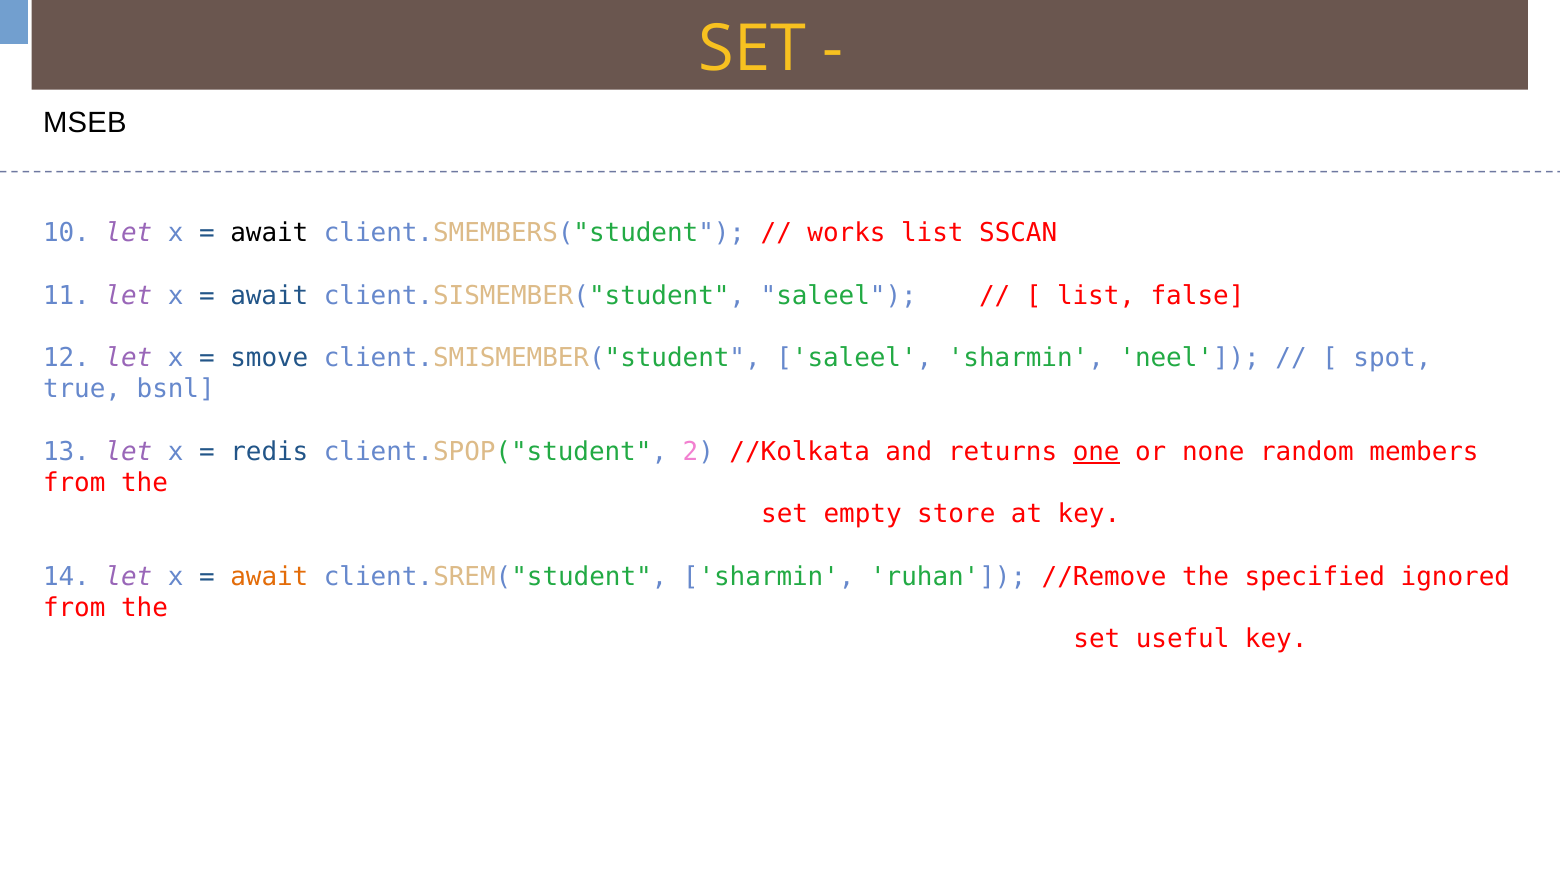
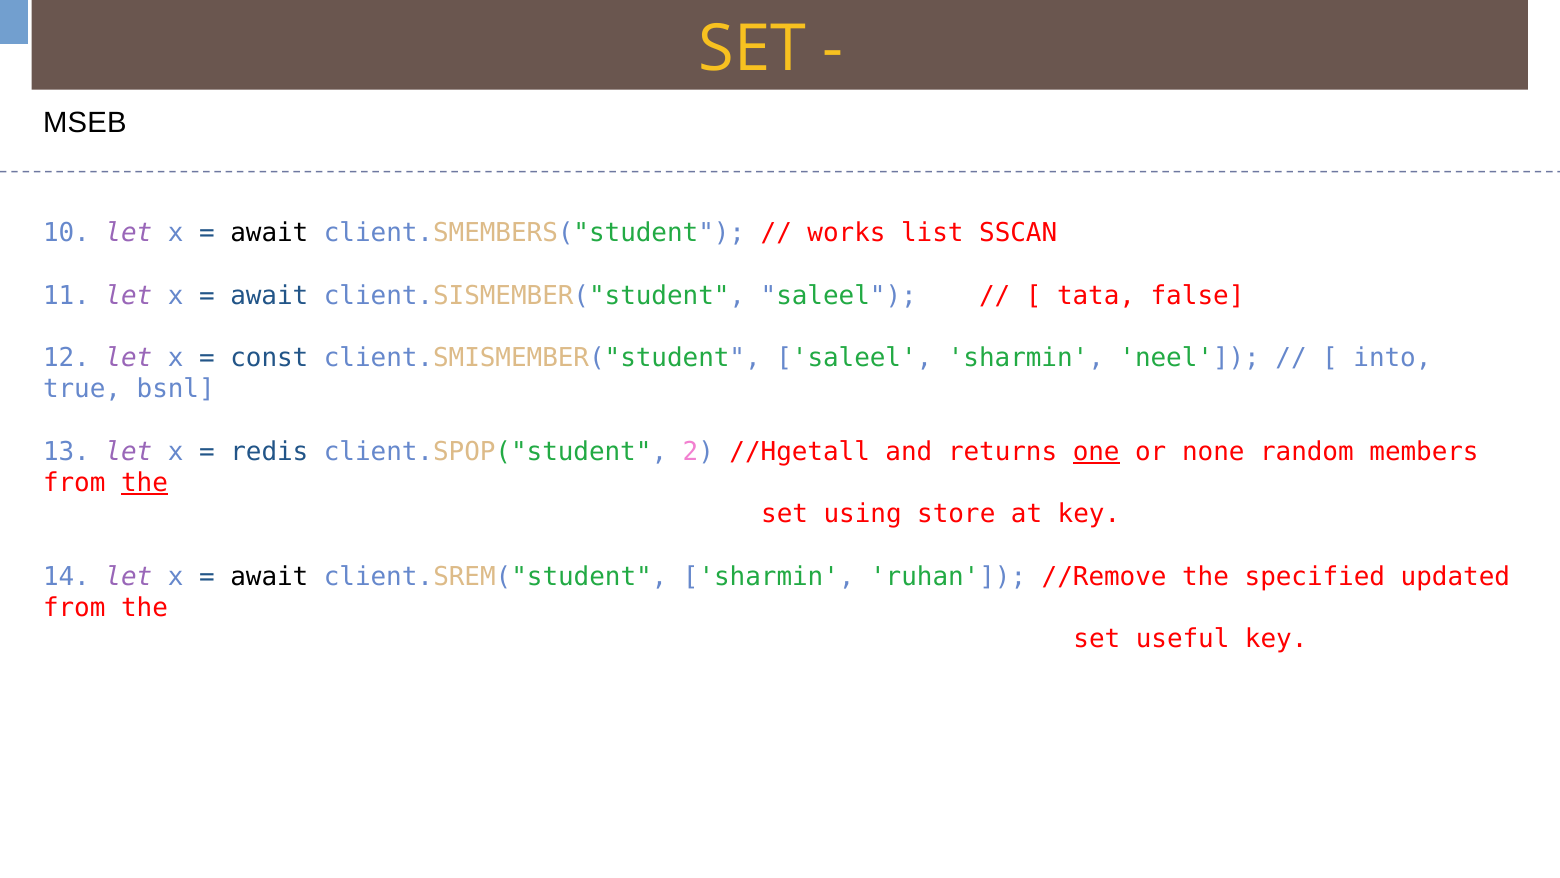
list at (1096, 295): list -> tata
smove: smove -> const
spot: spot -> into
//Kolkata: //Kolkata -> //Hgetall
the at (144, 483) underline: none -> present
empty: empty -> using
await at (269, 576) colour: orange -> black
ignored: ignored -> updated
